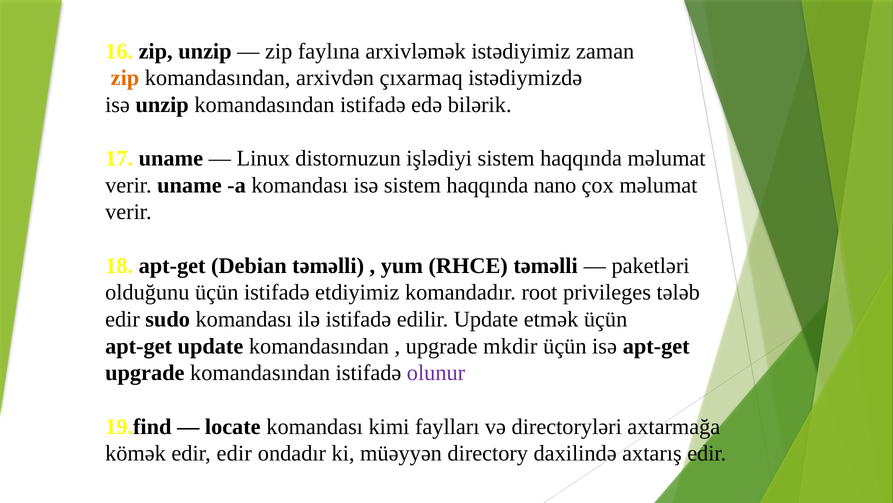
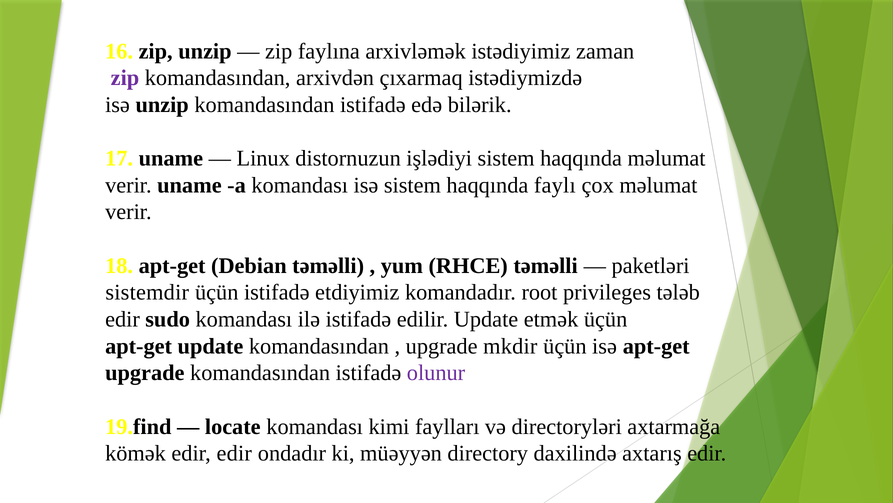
zip at (125, 78) colour: orange -> purple
nano: nano -> faylı
olduğunu: olduğunu -> sistemdir
